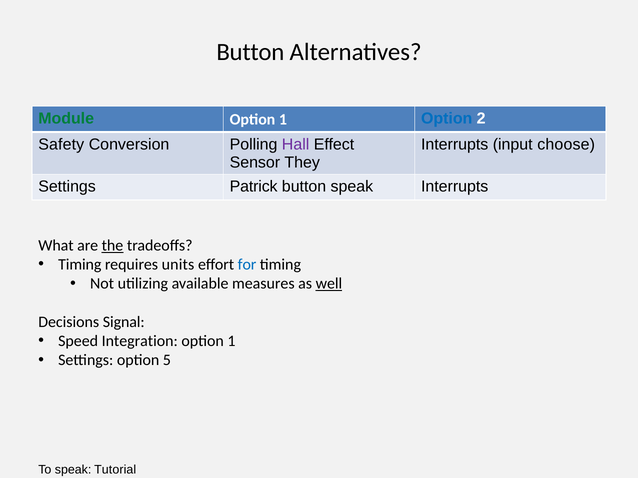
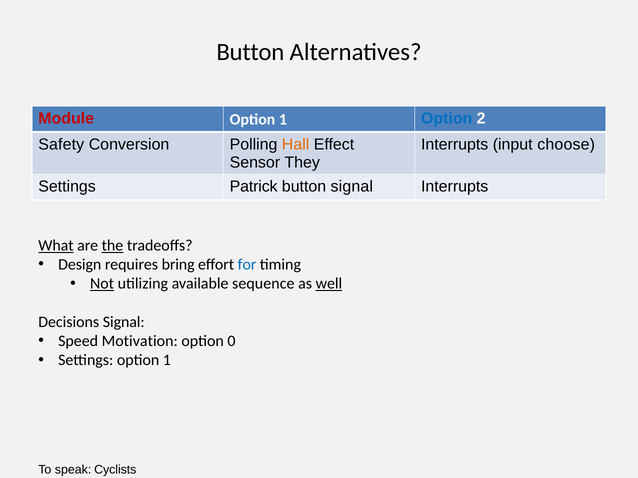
Module colour: green -> red
Hall colour: purple -> orange
button speak: speak -> signal
What underline: none -> present
Timing at (80, 265): Timing -> Design
units: units -> bring
Not underline: none -> present
measures: measures -> sequence
Integration: Integration -> Motivation
1 at (231, 341): 1 -> 0
Settings option 5: 5 -> 1
Tutorial: Tutorial -> Cyclists
